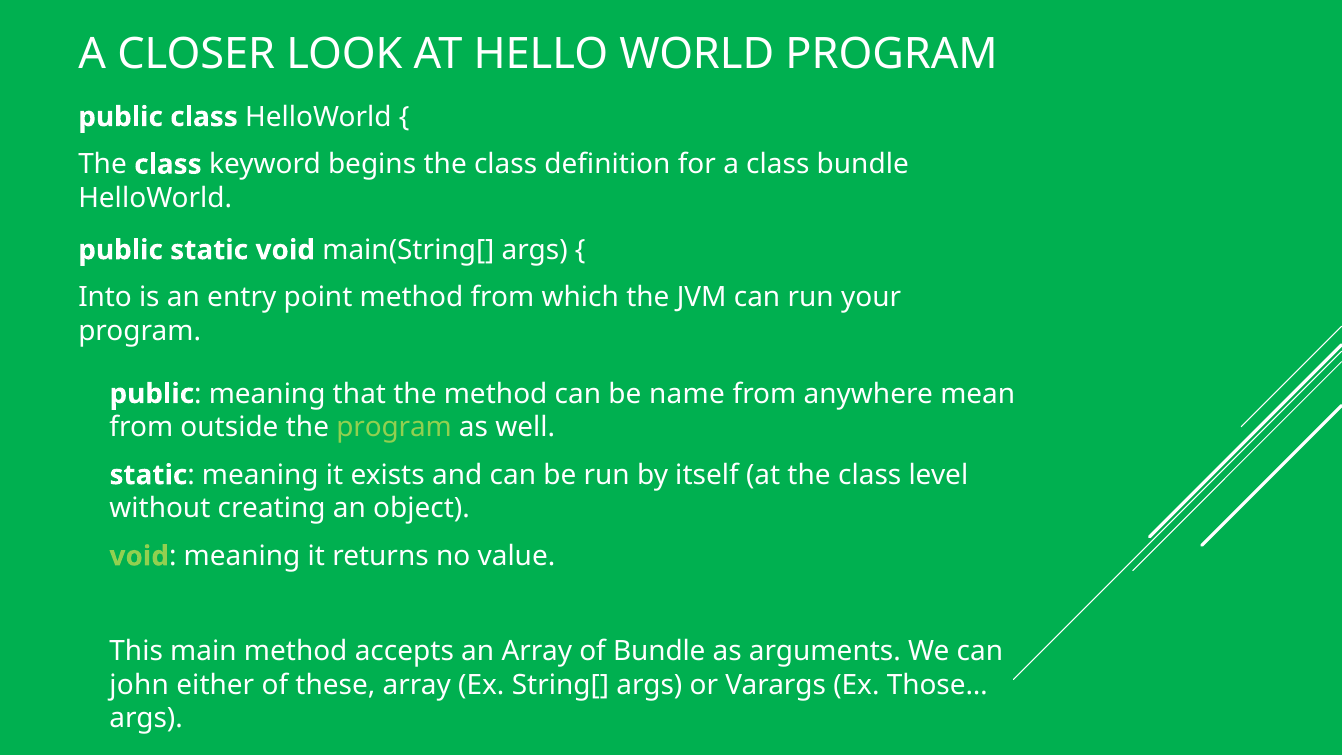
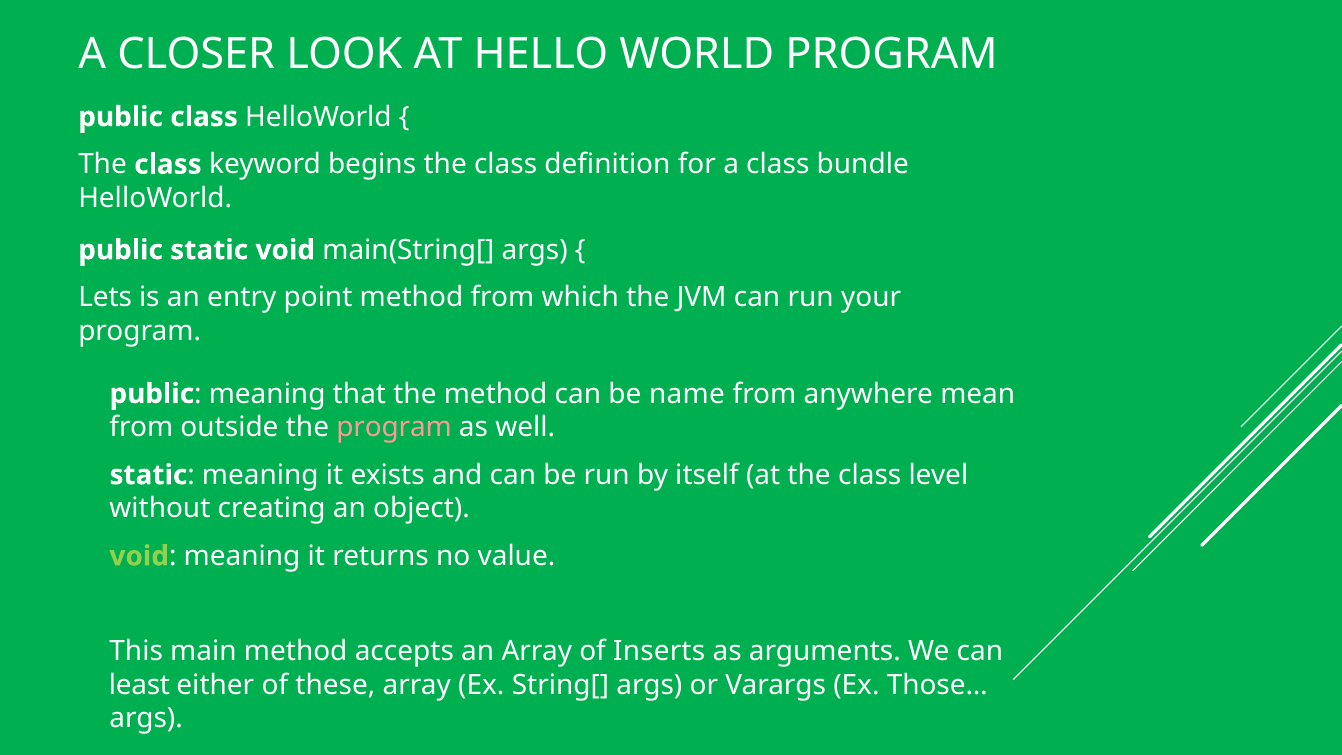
Into: Into -> Lets
program at (394, 427) colour: light green -> pink
of Bundle: Bundle -> Inserts
john: john -> least
